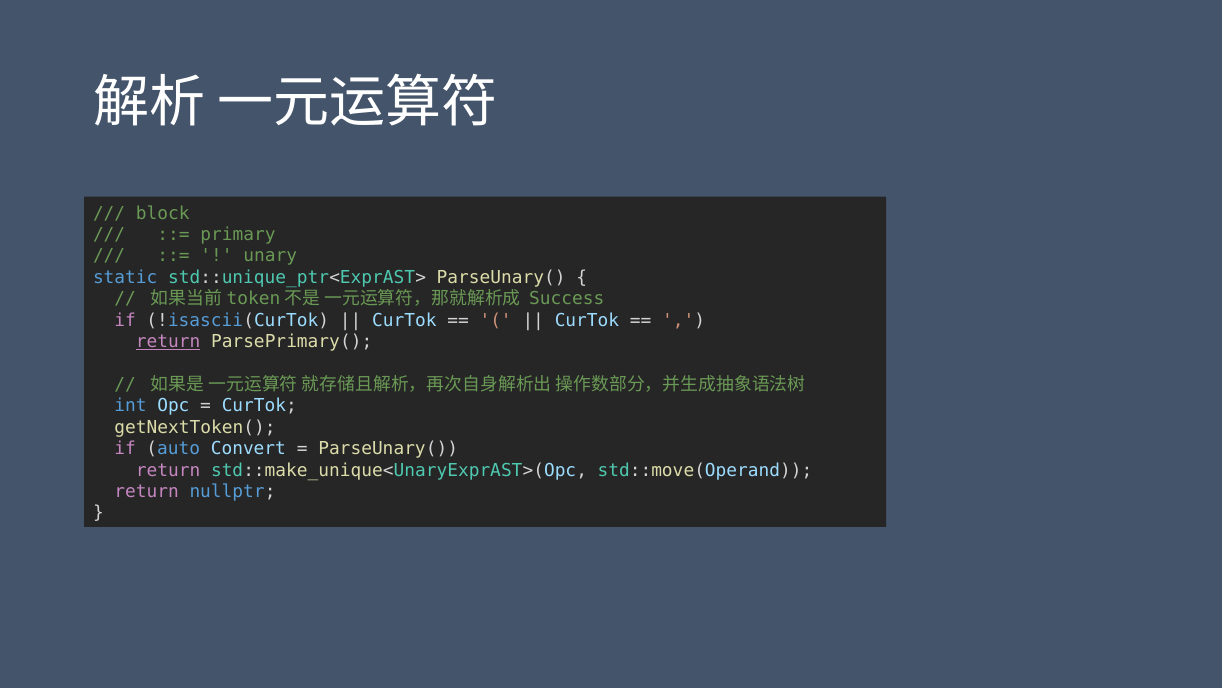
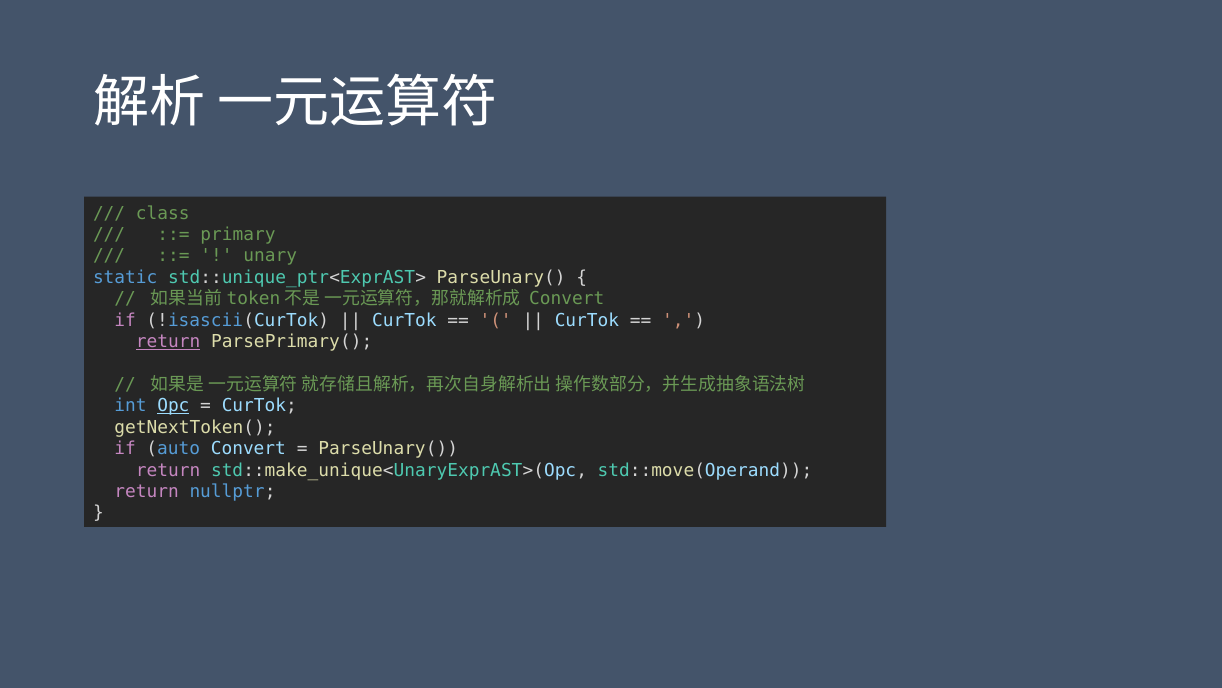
block: block -> class
Success at (567, 299): Success -> Convert
Opc underline: none -> present
